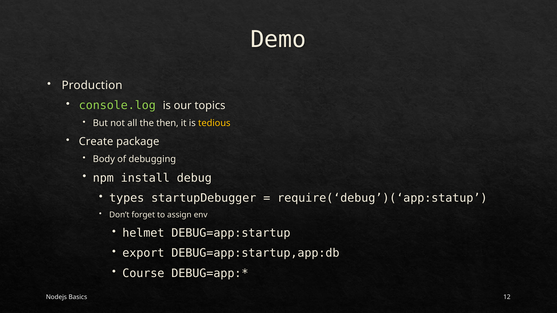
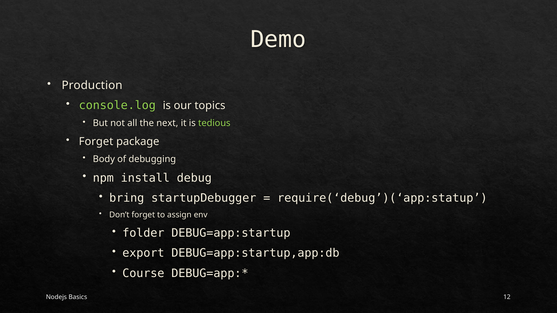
then: then -> next
tedious colour: yellow -> light green
Create at (96, 142): Create -> Forget
types: types -> bring
helmet: helmet -> folder
